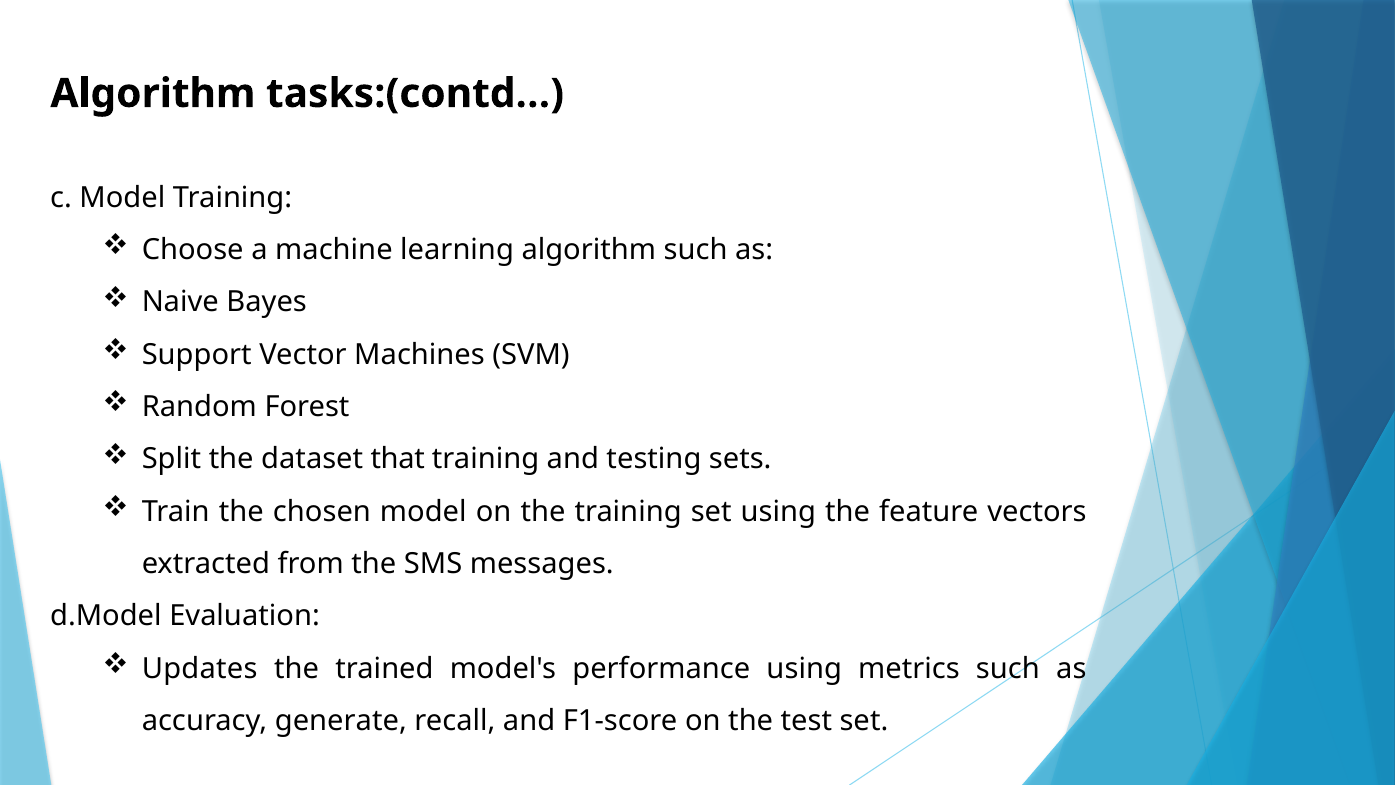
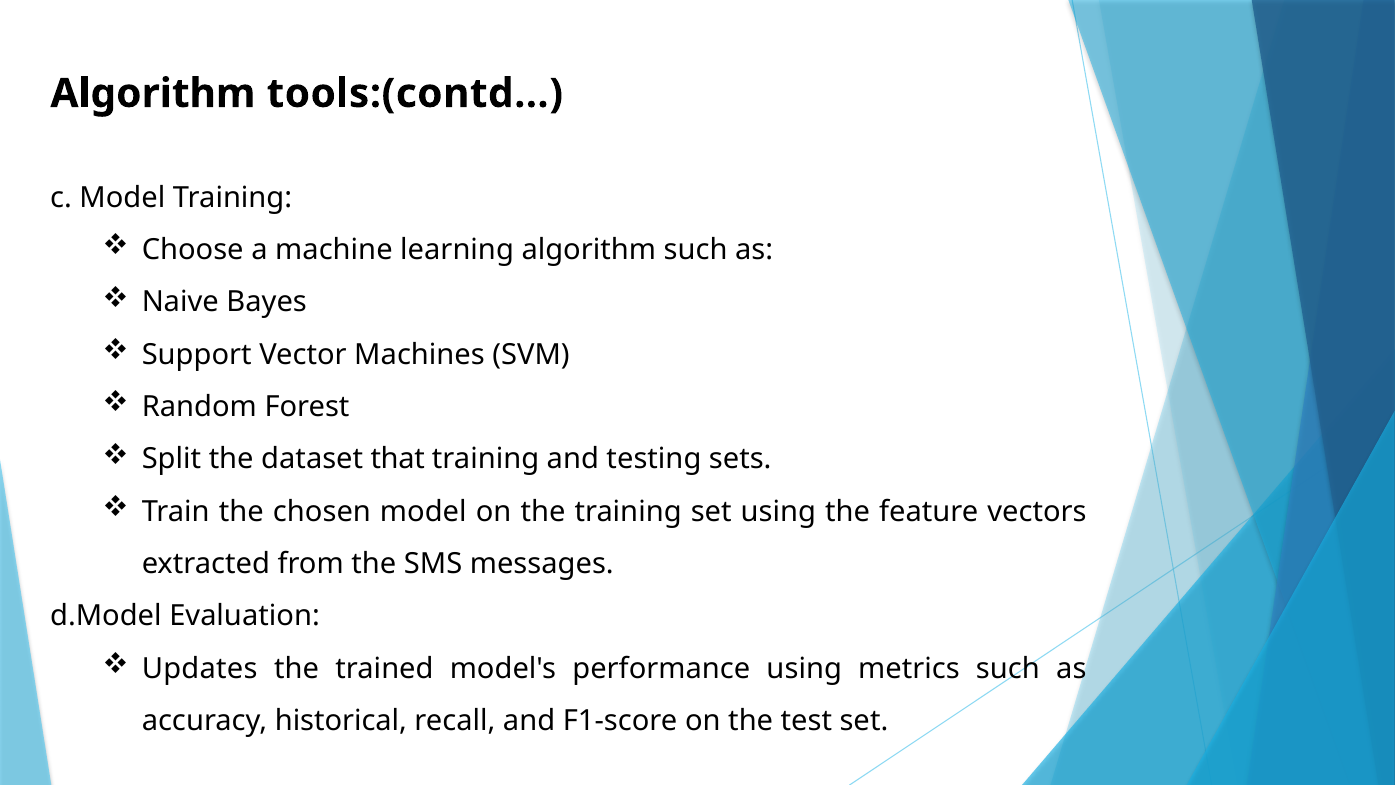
tasks:(contd…: tasks:(contd… -> tools:(contd…
generate: generate -> historical
